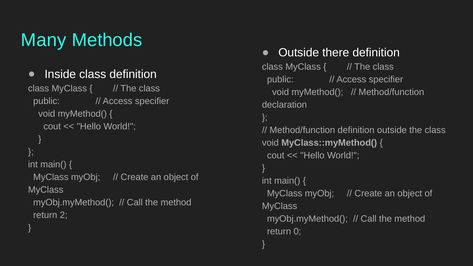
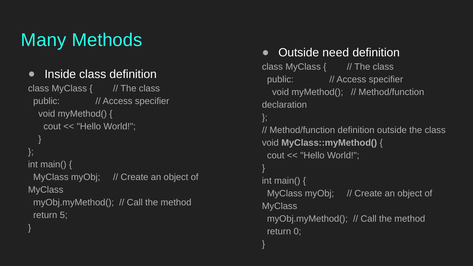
there: there -> need
2: 2 -> 5
